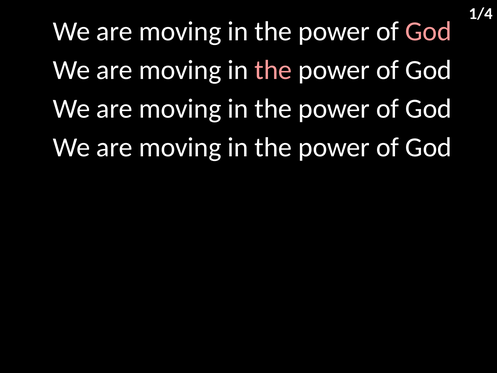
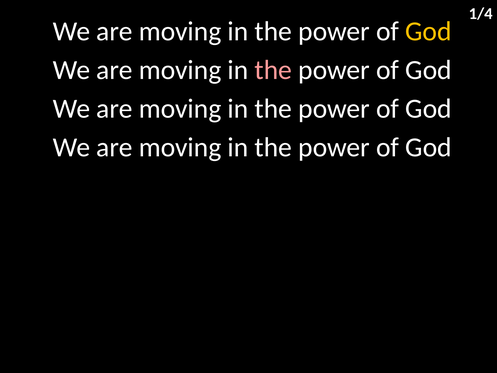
God at (428, 31) colour: pink -> yellow
